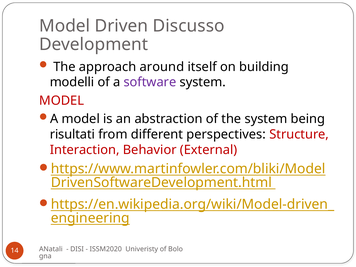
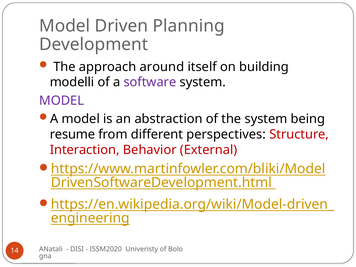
Discusso: Discusso -> Planning
MODEL at (62, 101) colour: red -> purple
risultati: risultati -> resume
